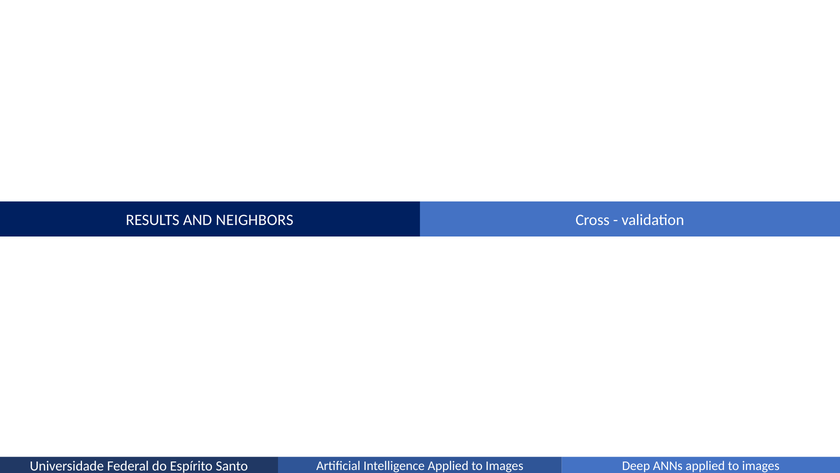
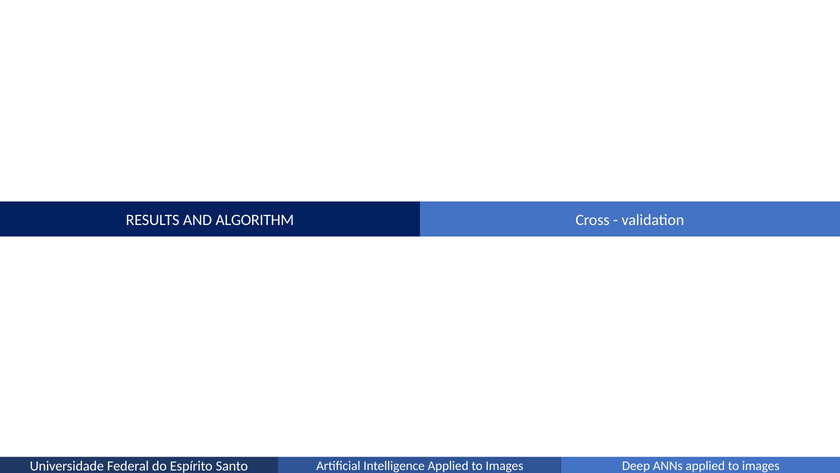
NEIGHBORS: NEIGHBORS -> ALGORITHM
